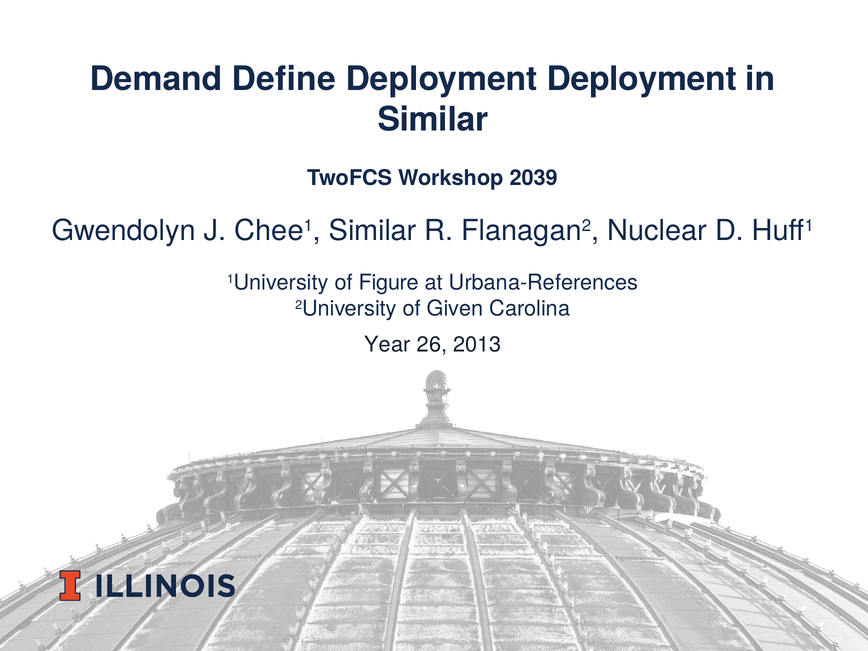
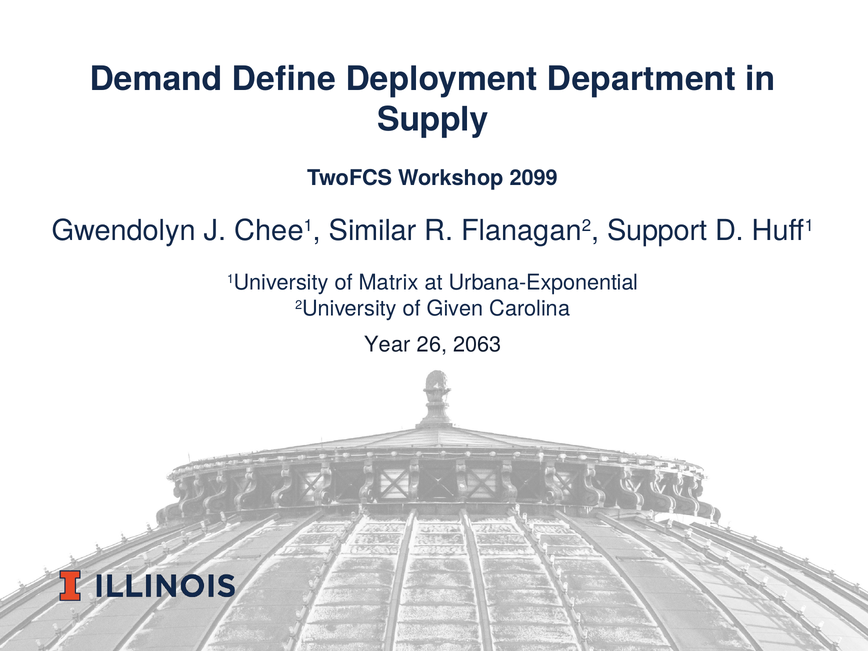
Deployment Deployment: Deployment -> Department
Similar at (433, 119): Similar -> Supply
2039: 2039 -> 2099
Nuclear: Nuclear -> Support
Figure: Figure -> Matrix
Urbana-References: Urbana-References -> Urbana-Exponential
2013: 2013 -> 2063
